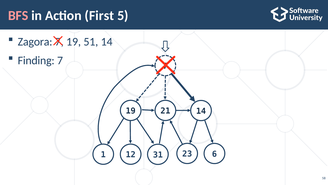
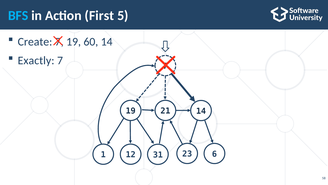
BFS colour: pink -> light blue
Zagora: Zagora -> Create
51: 51 -> 60
Finding: Finding -> Exactly
